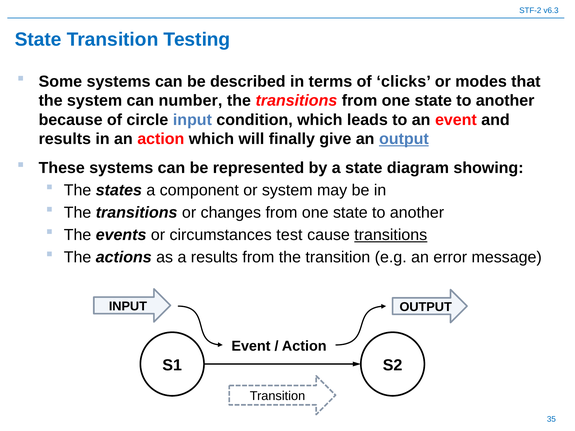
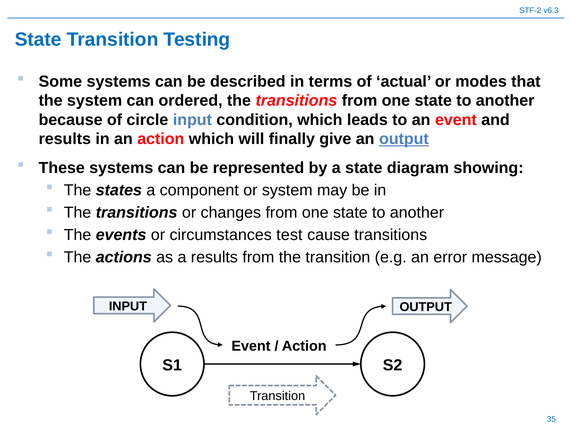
clicks: clicks -> actual
number: number -> ordered
transitions at (391, 235) underline: present -> none
